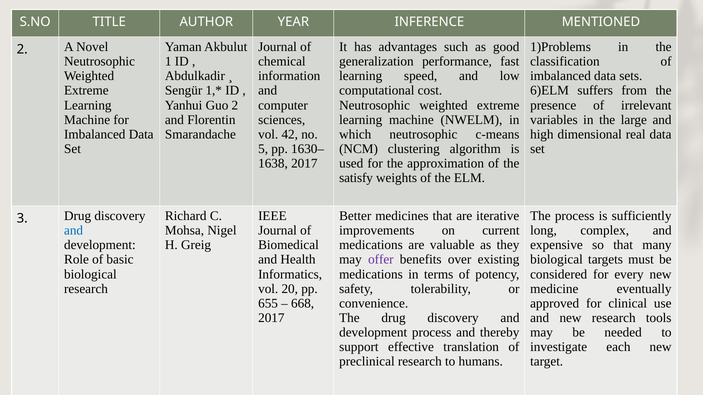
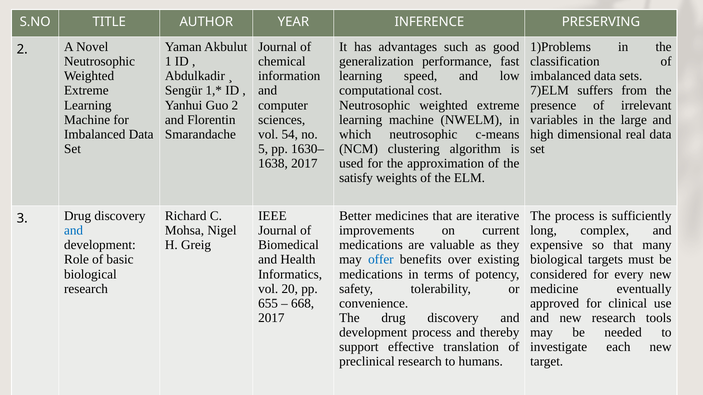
MENTIONED: MENTIONED -> PRESERVING
6)ELM: 6)ELM -> 7)ELM
42: 42 -> 54
offer colour: purple -> blue
